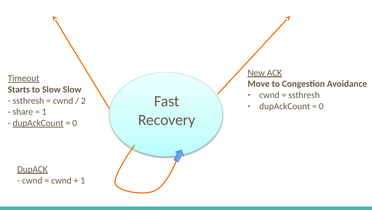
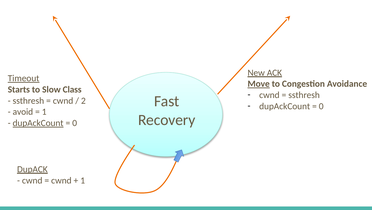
Move underline: none -> present
Slow Slow: Slow -> Class
share: share -> avoid
